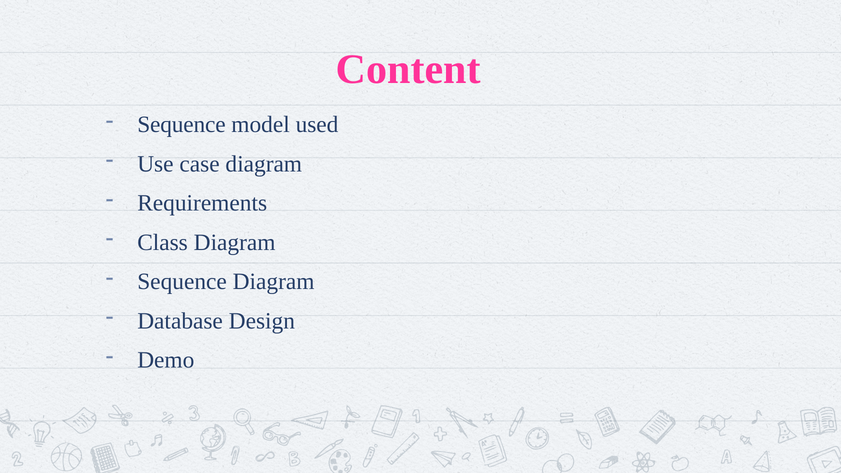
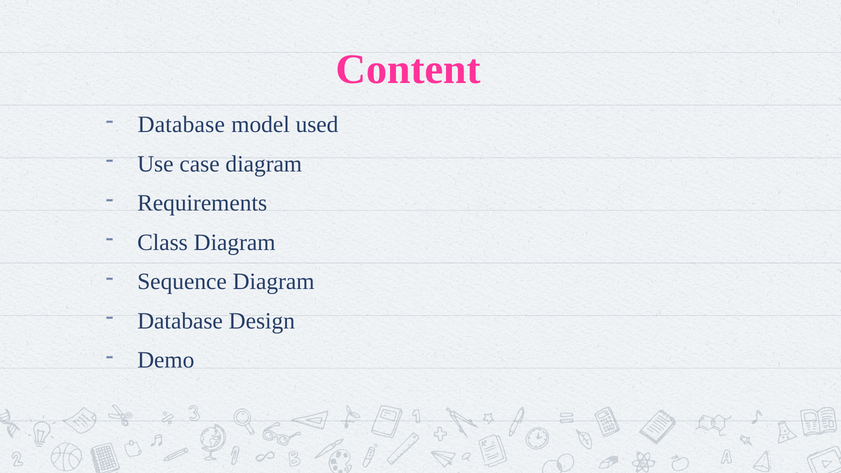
Sequence at (181, 125): Sequence -> Database
